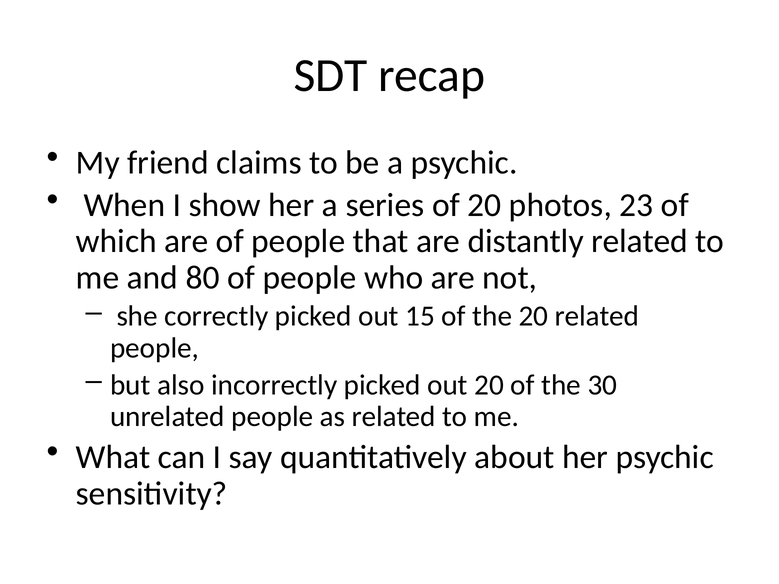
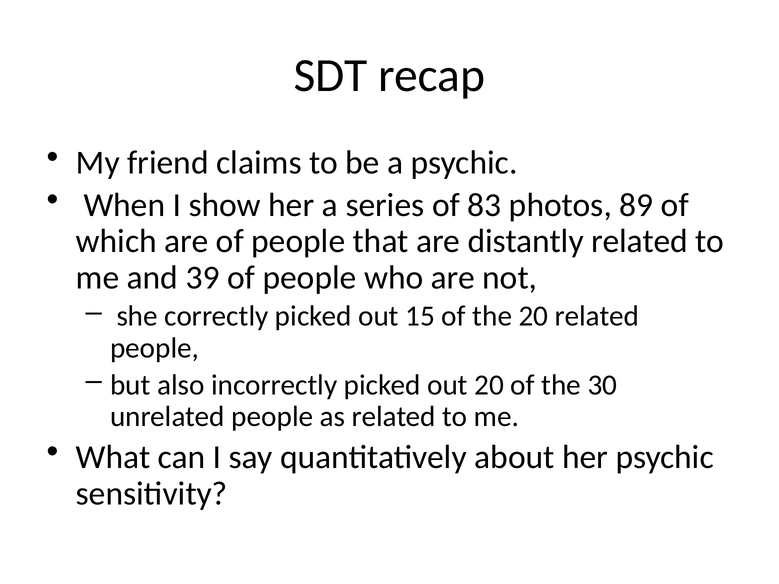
of 20: 20 -> 83
23: 23 -> 89
80: 80 -> 39
